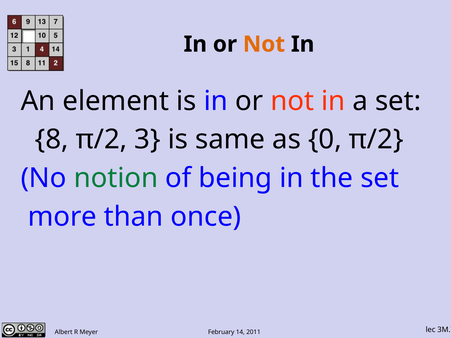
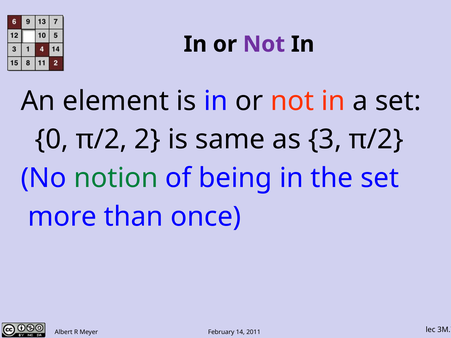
Not at (264, 44) colour: orange -> purple
8: 8 -> 0
3: 3 -> 2
0: 0 -> 3
